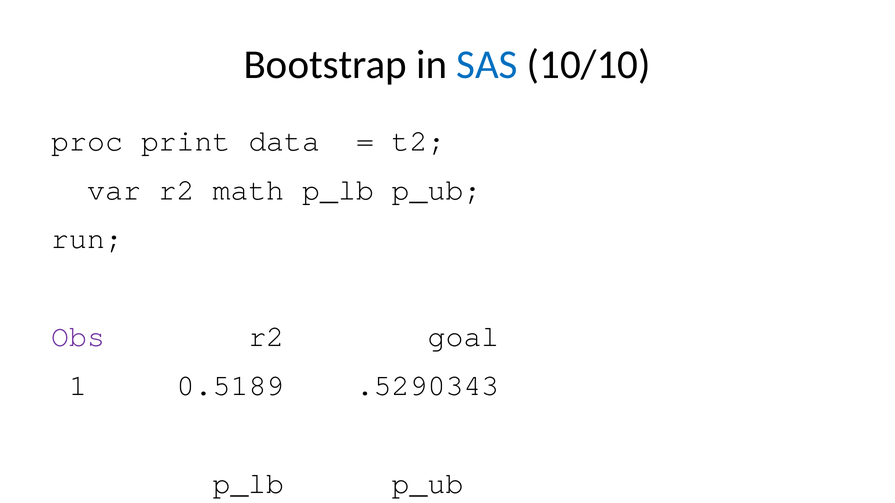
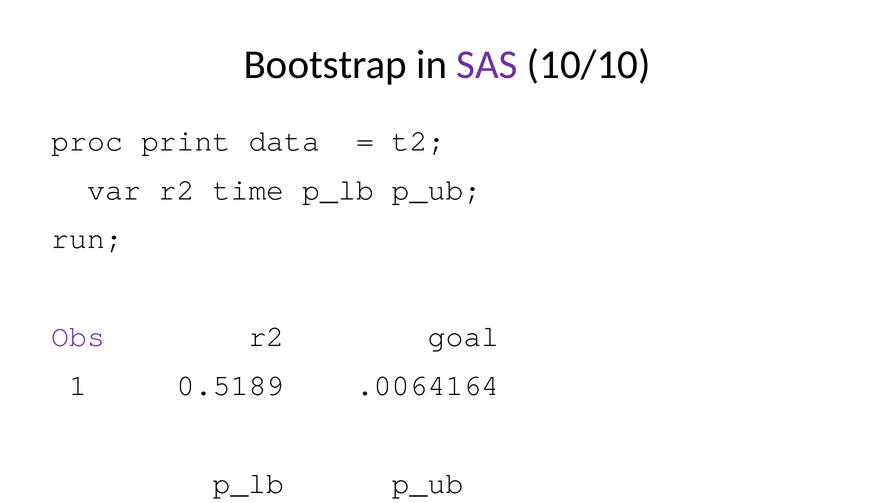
SAS colour: blue -> purple
math: math -> time
.5290343: .5290343 -> .0064164
